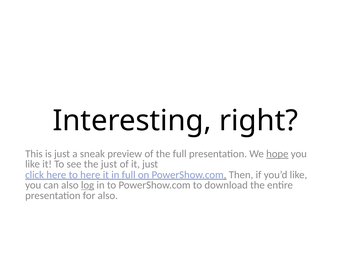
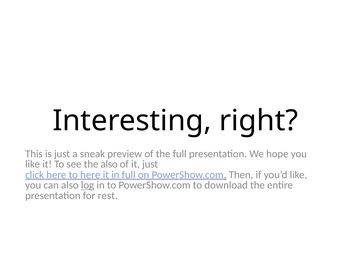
hope underline: present -> none
the just: just -> also
for also: also -> rest
